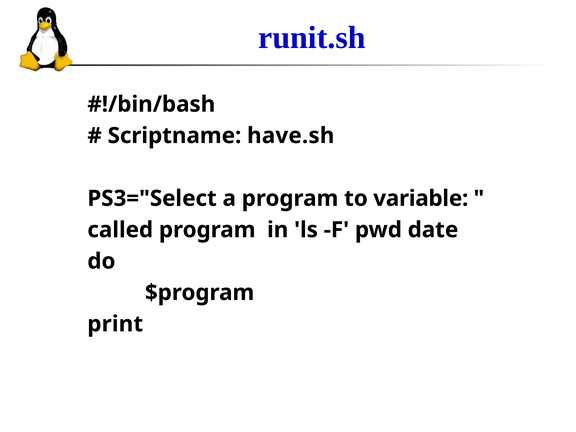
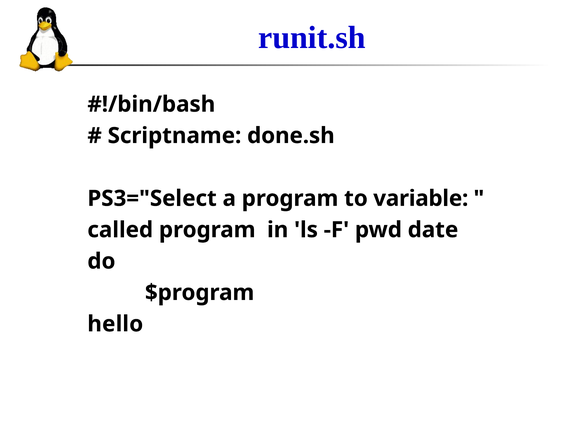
have.sh: have.sh -> done.sh
print: print -> hello
